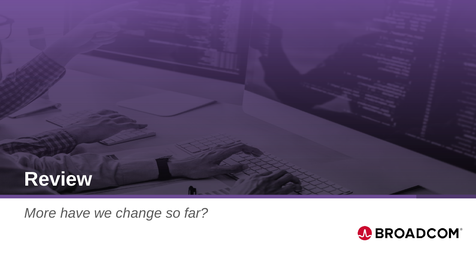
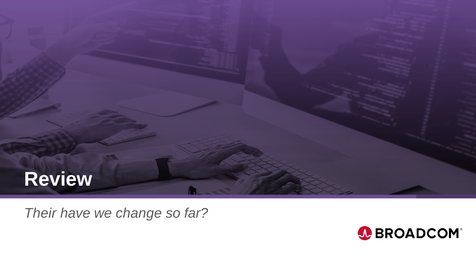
More: More -> Their
